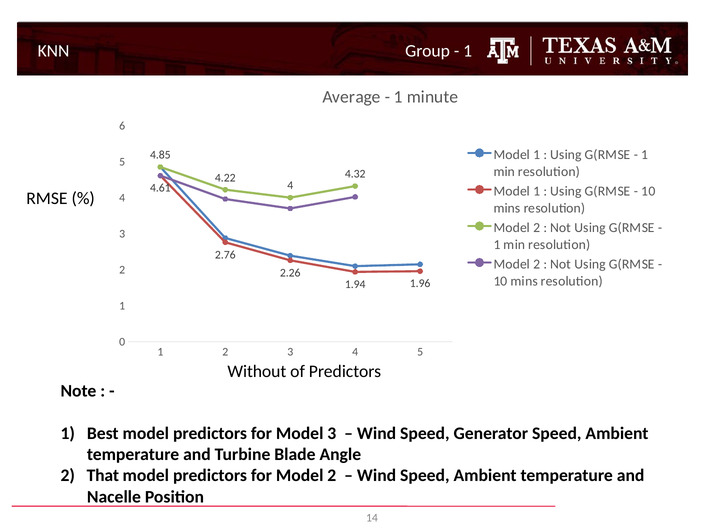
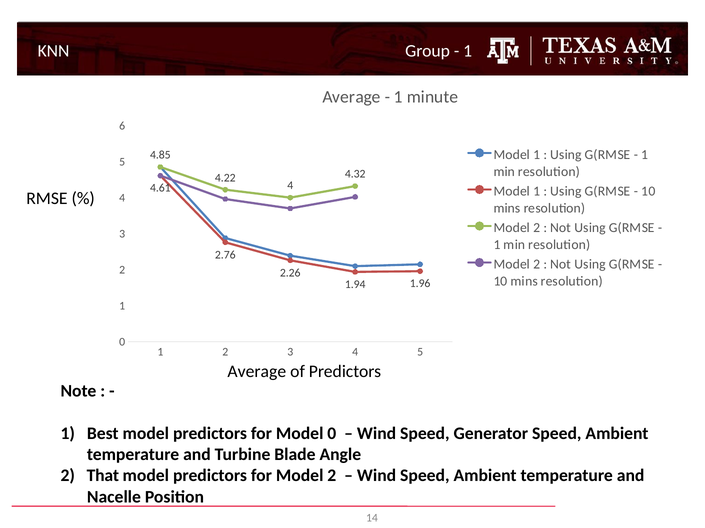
Without at (257, 372): Without -> Average
Model 3: 3 -> 0
